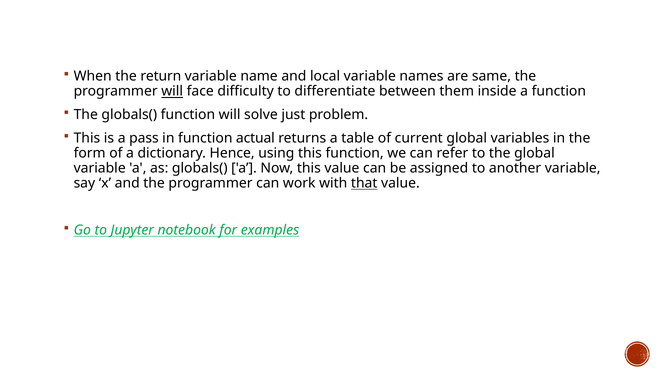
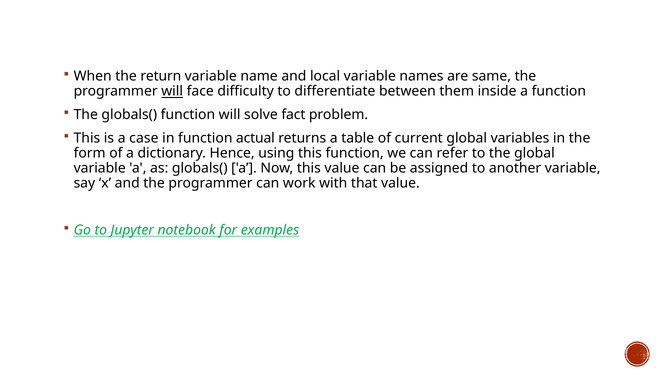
just: just -> fact
pass: pass -> case
that underline: present -> none
